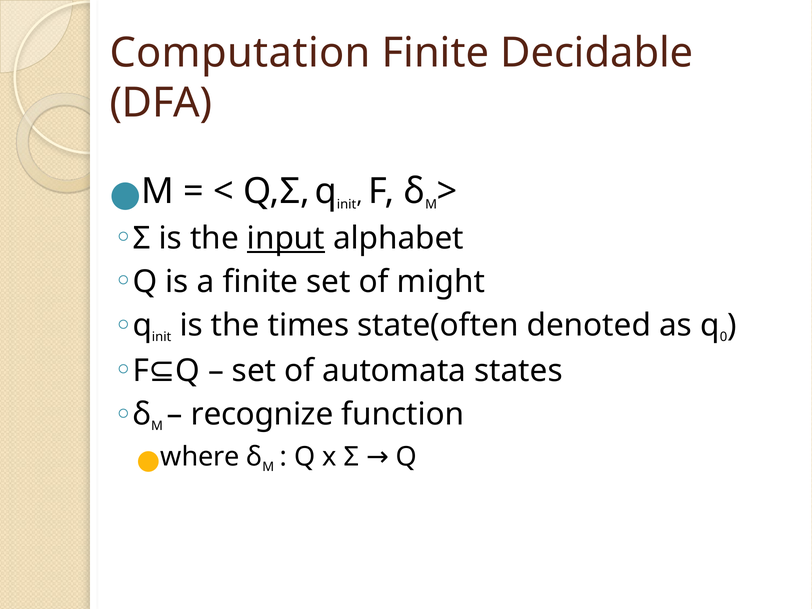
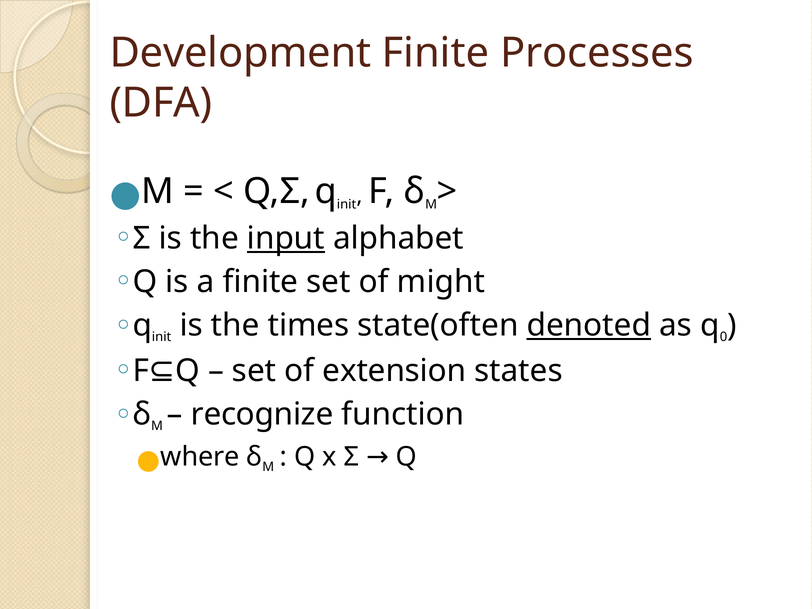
Computation: Computation -> Development
Decidable: Decidable -> Processes
denoted underline: none -> present
automata: automata -> extension
